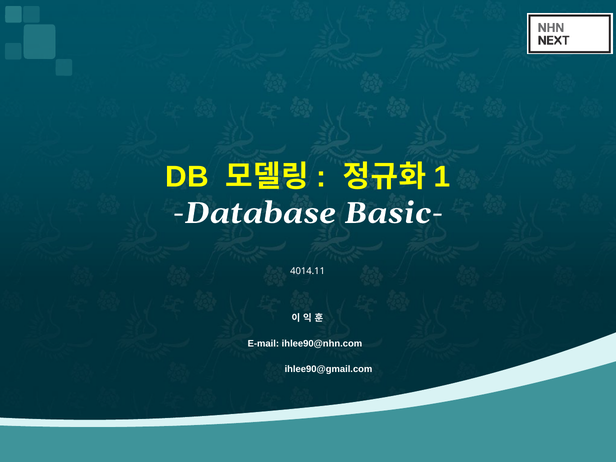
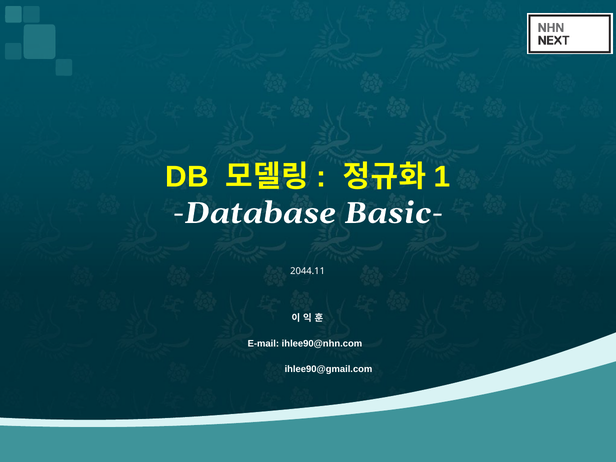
4014.11: 4014.11 -> 2044.11
